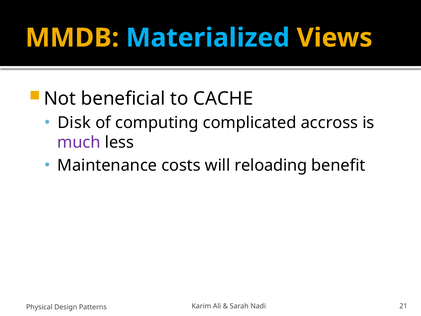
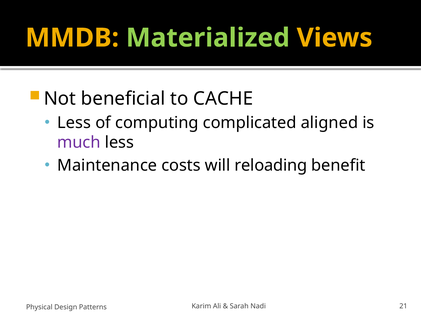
Materialized colour: light blue -> light green
Disk at (74, 123): Disk -> Less
accross: accross -> aligned
